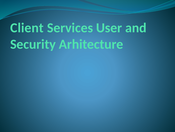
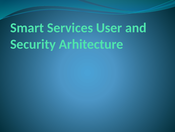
Client: Client -> Smart
